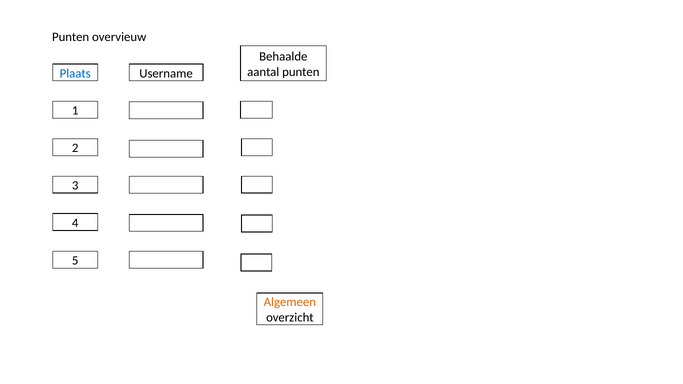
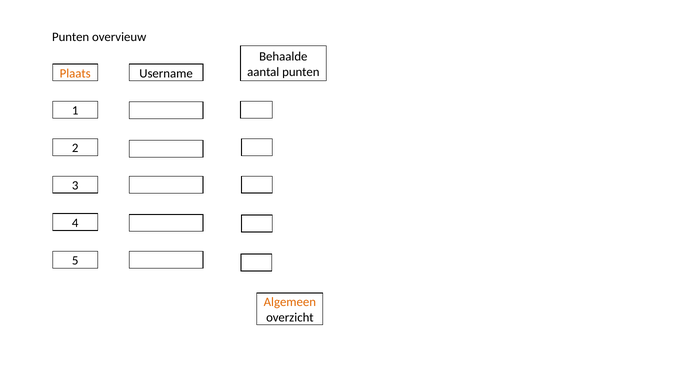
Plaats colour: blue -> orange
